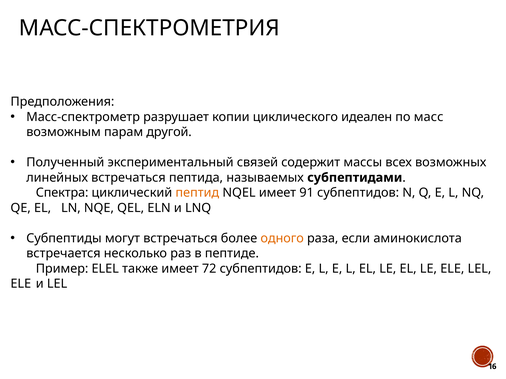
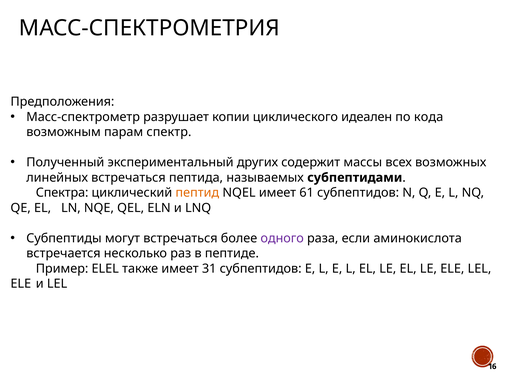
масс: масс -> кода
другой: другой -> спектр
связей: связей -> других
91: 91 -> 61
одного colour: orange -> purple
72: 72 -> 31
